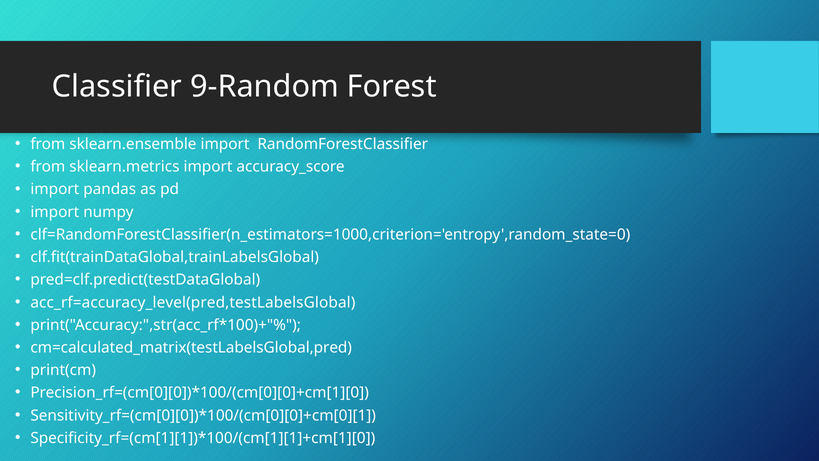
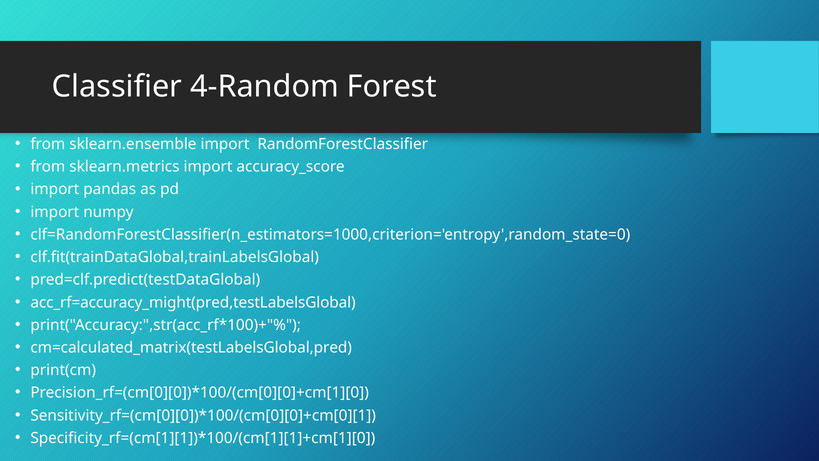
9-Random: 9-Random -> 4-Random
acc_rf=accuracy_level(pred,testLabelsGlobal: acc_rf=accuracy_level(pred,testLabelsGlobal -> acc_rf=accuracy_might(pred,testLabelsGlobal
